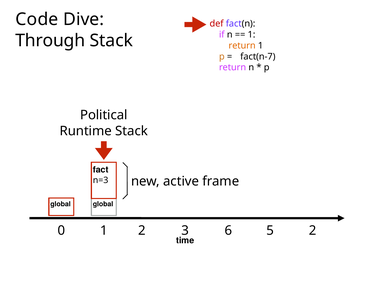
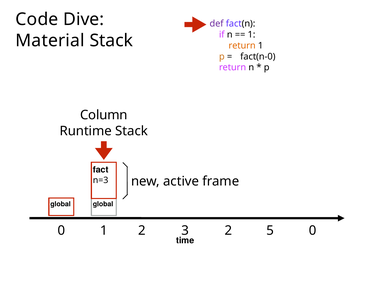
def colour: red -> purple
Through: Through -> Material
fact(n-7: fact(n-7 -> fact(n-0
Political: Political -> Column
3 6: 6 -> 2
5 2: 2 -> 0
